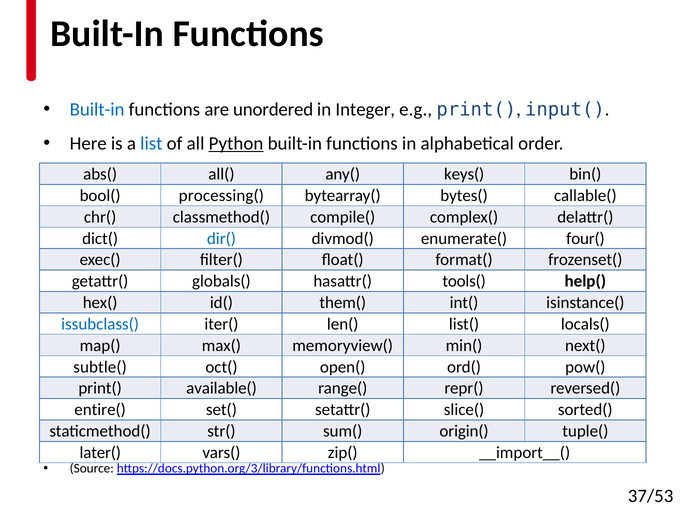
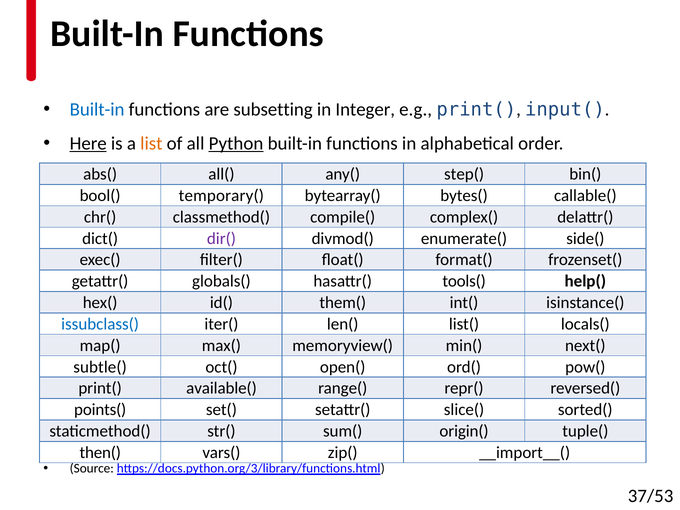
unordered: unordered -> subsetting
Here underline: none -> present
list colour: blue -> orange
keys(: keys( -> step(
processing(: processing( -> temporary(
dir( colour: blue -> purple
four(: four( -> side(
entire(: entire( -> points(
later(: later( -> then(
